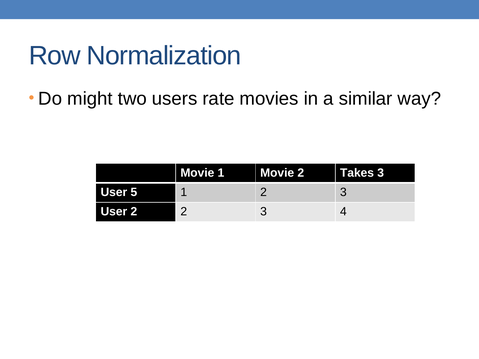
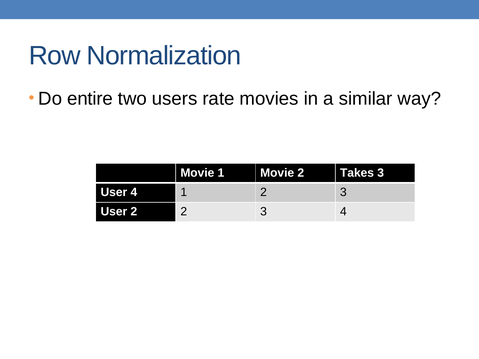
might: might -> entire
User 5: 5 -> 4
